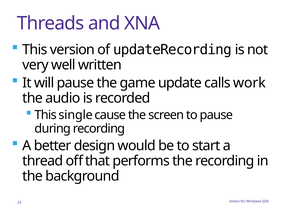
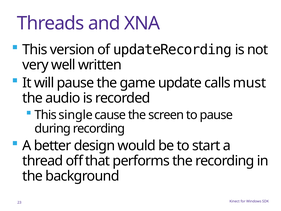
work: work -> must
